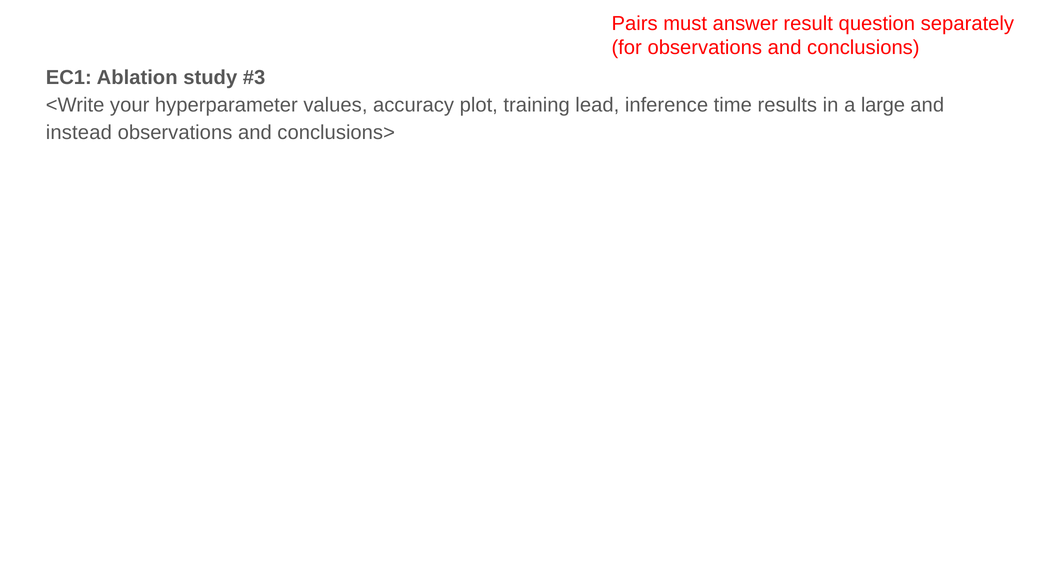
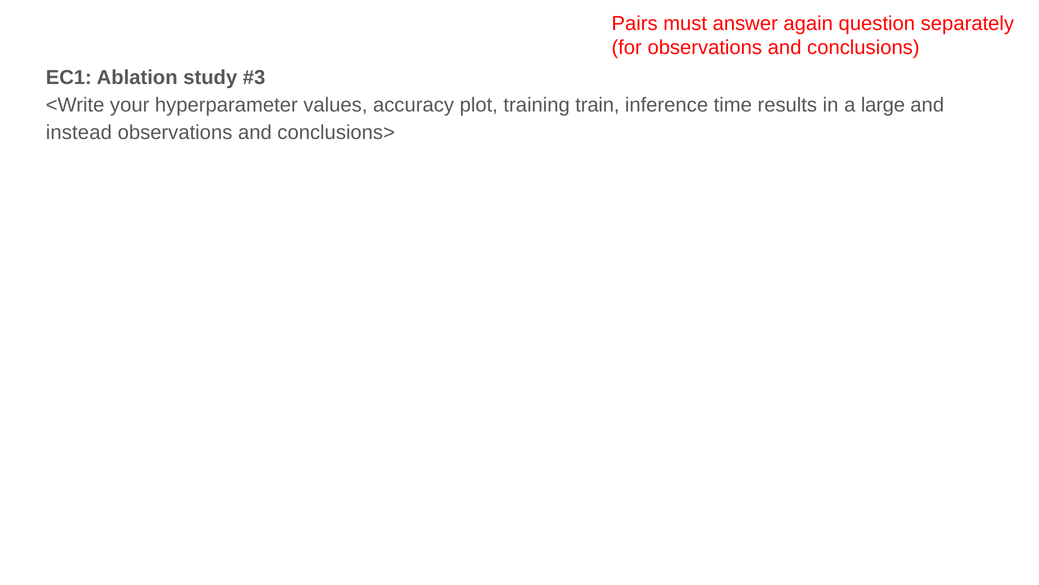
result: result -> again
lead: lead -> train
